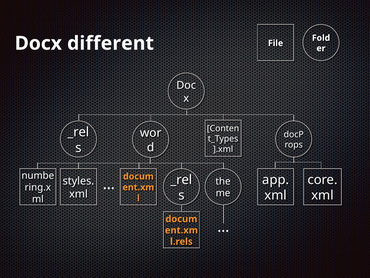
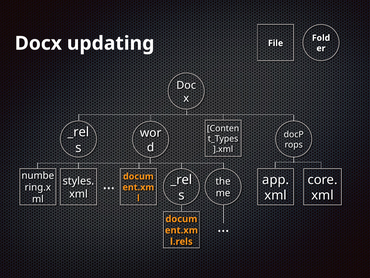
different: different -> updating
